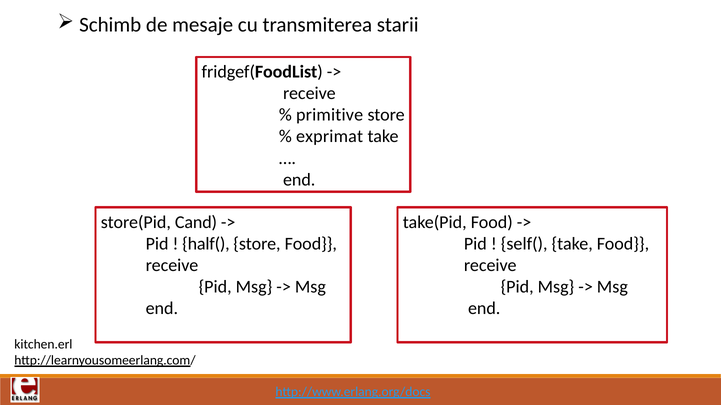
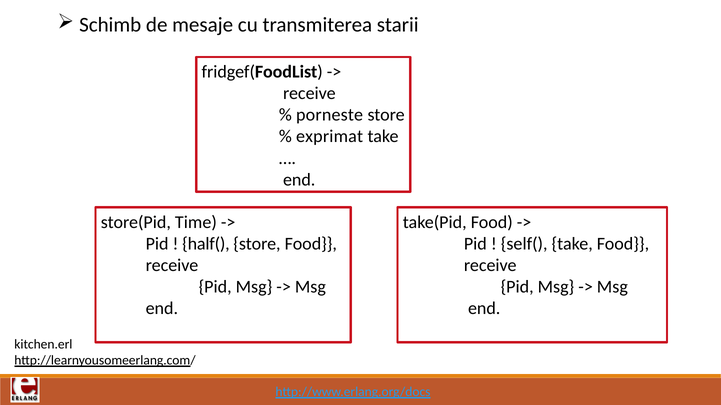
primitive: primitive -> porneste
Cand: Cand -> Time
